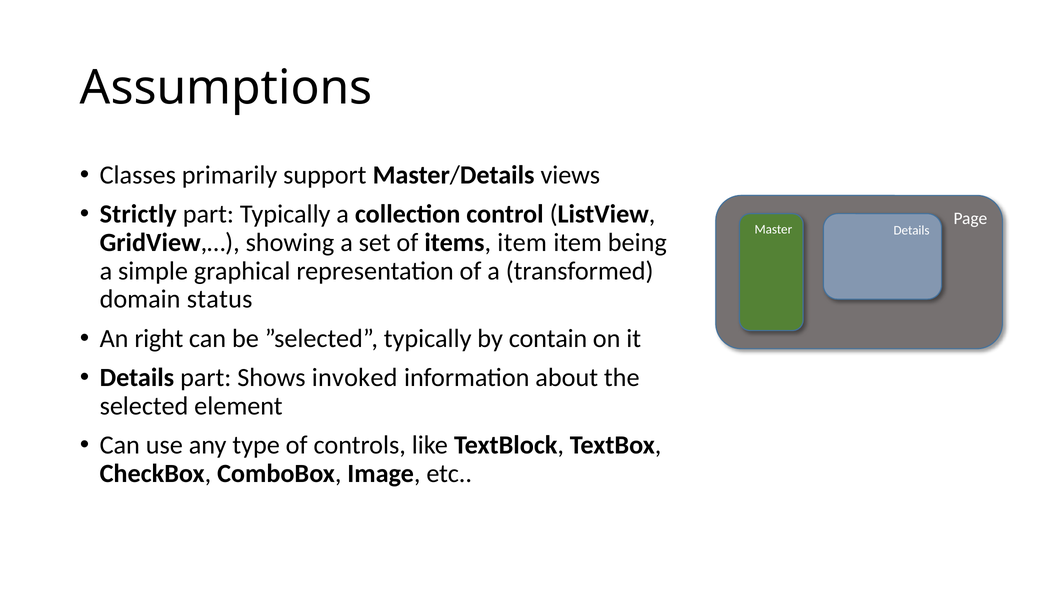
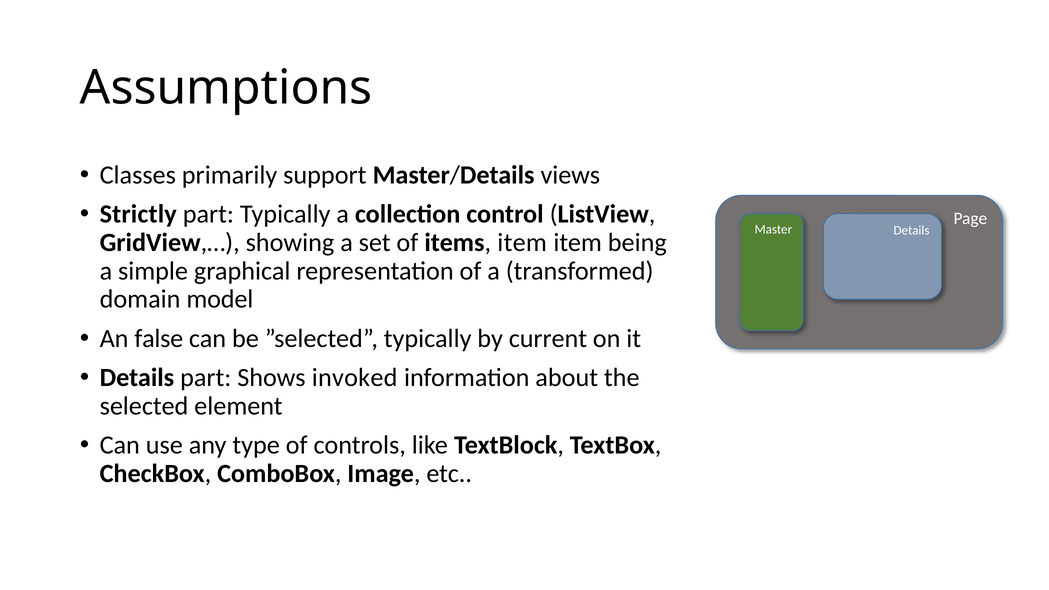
status: status -> model
right: right -> false
contain: contain -> current
